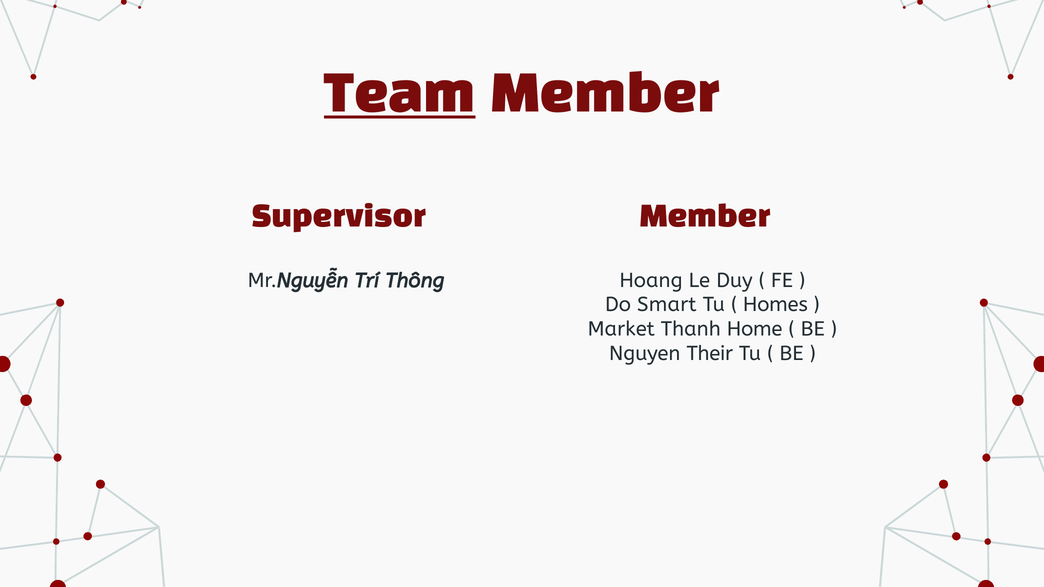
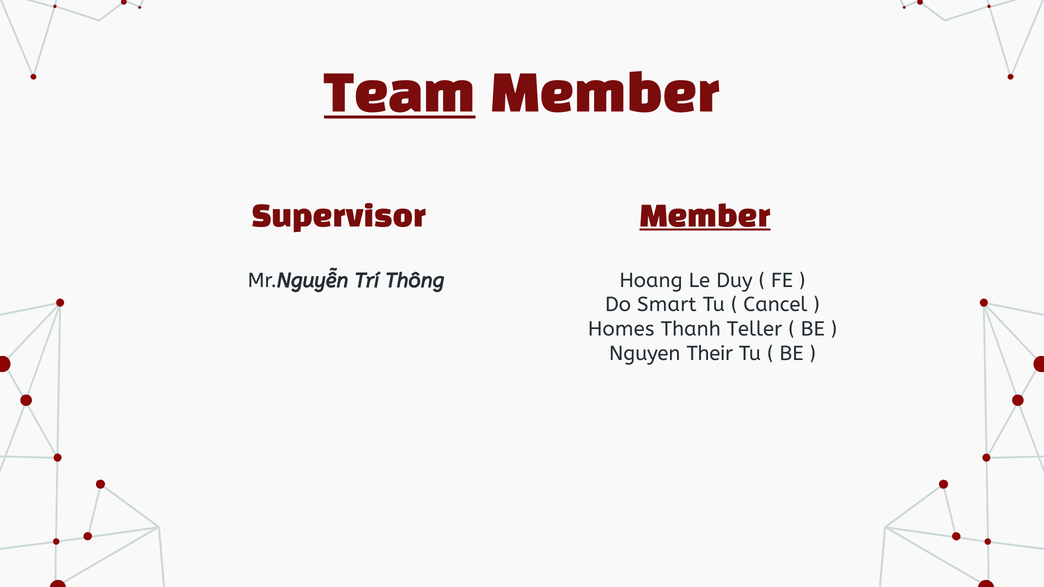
Member at (705, 217) underline: none -> present
Homes: Homes -> Cancel
Market: Market -> Homes
Home: Home -> Teller
